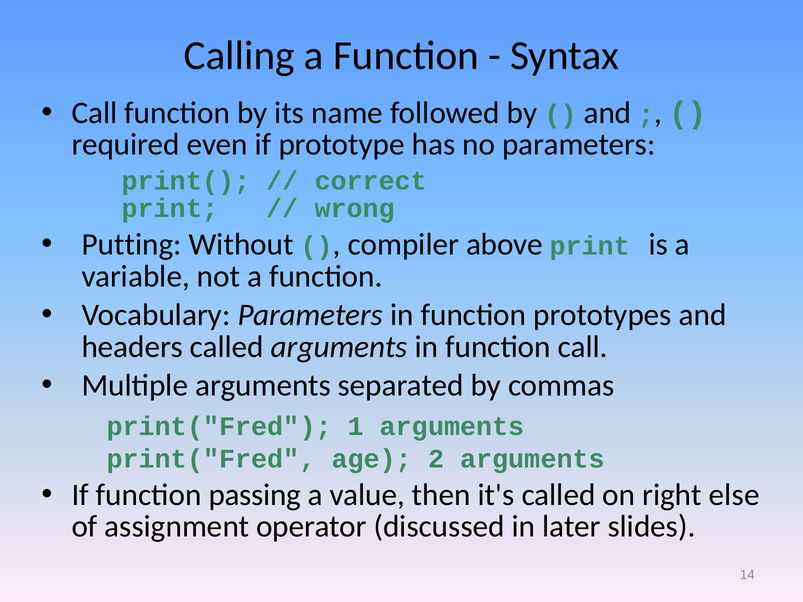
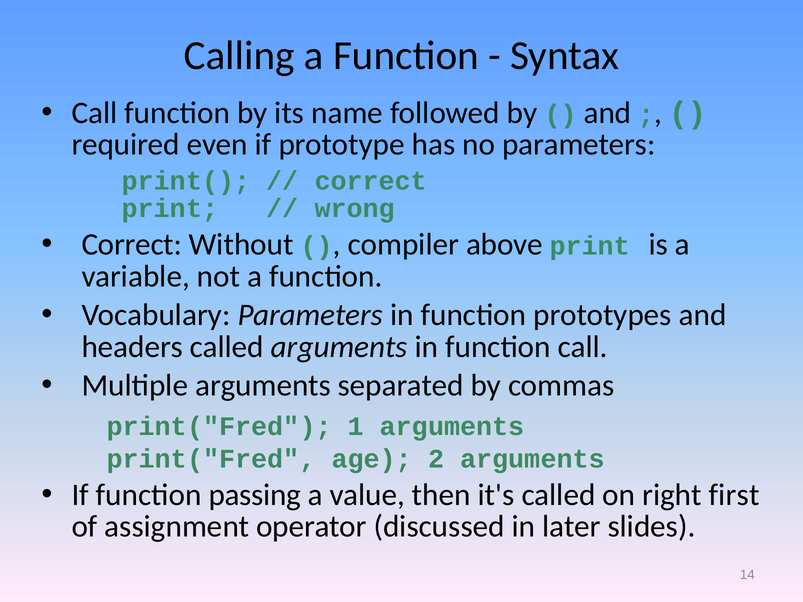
Putting at (132, 245): Putting -> Correct
else: else -> first
